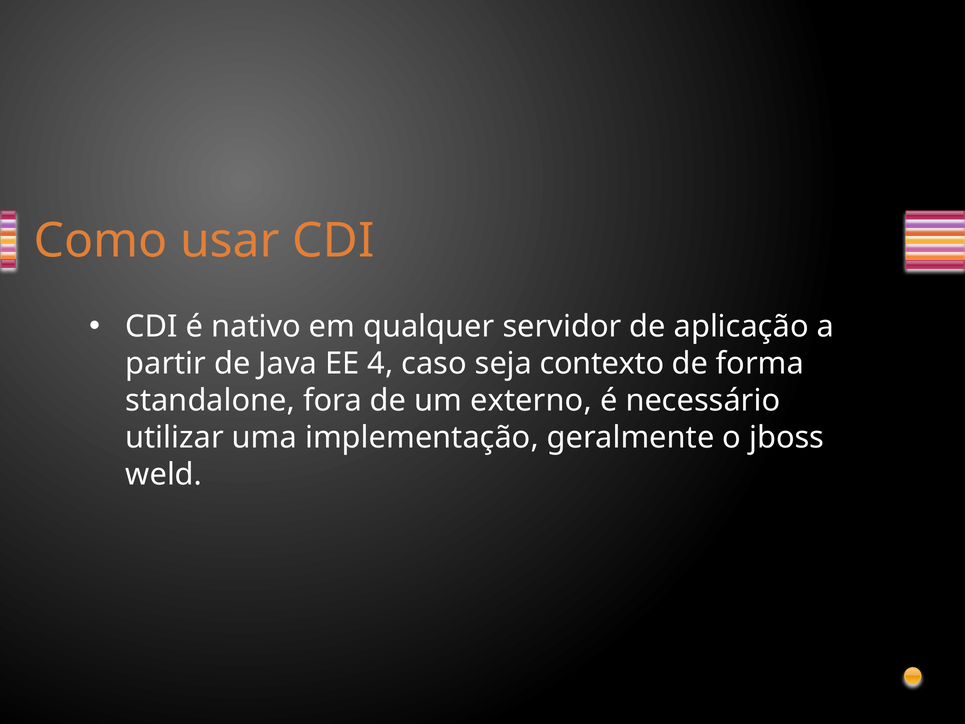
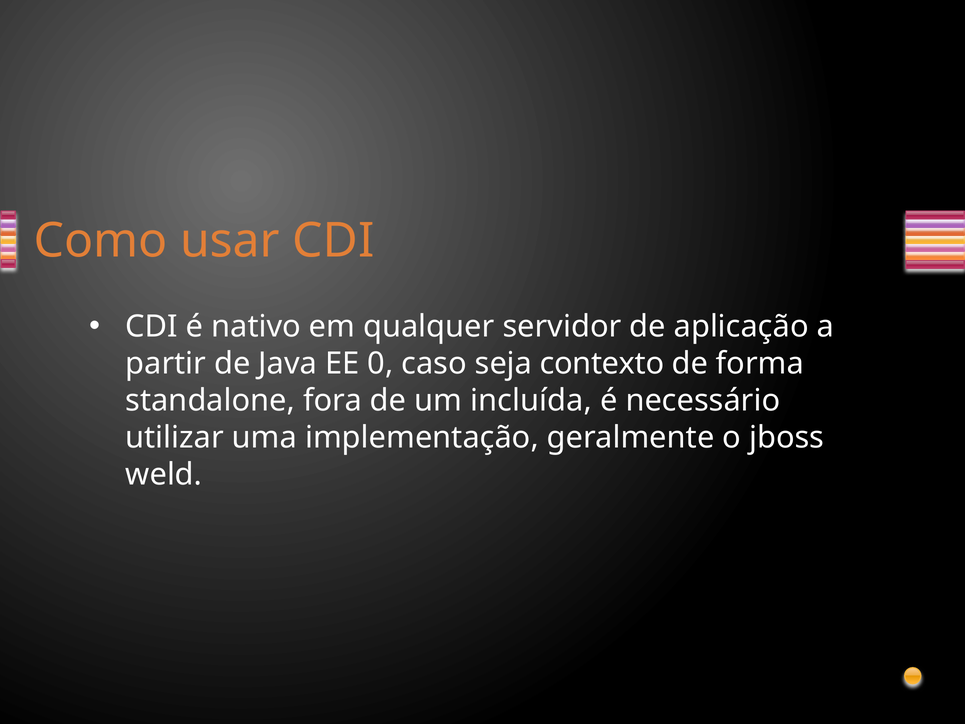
4: 4 -> 0
externo: externo -> incluída
